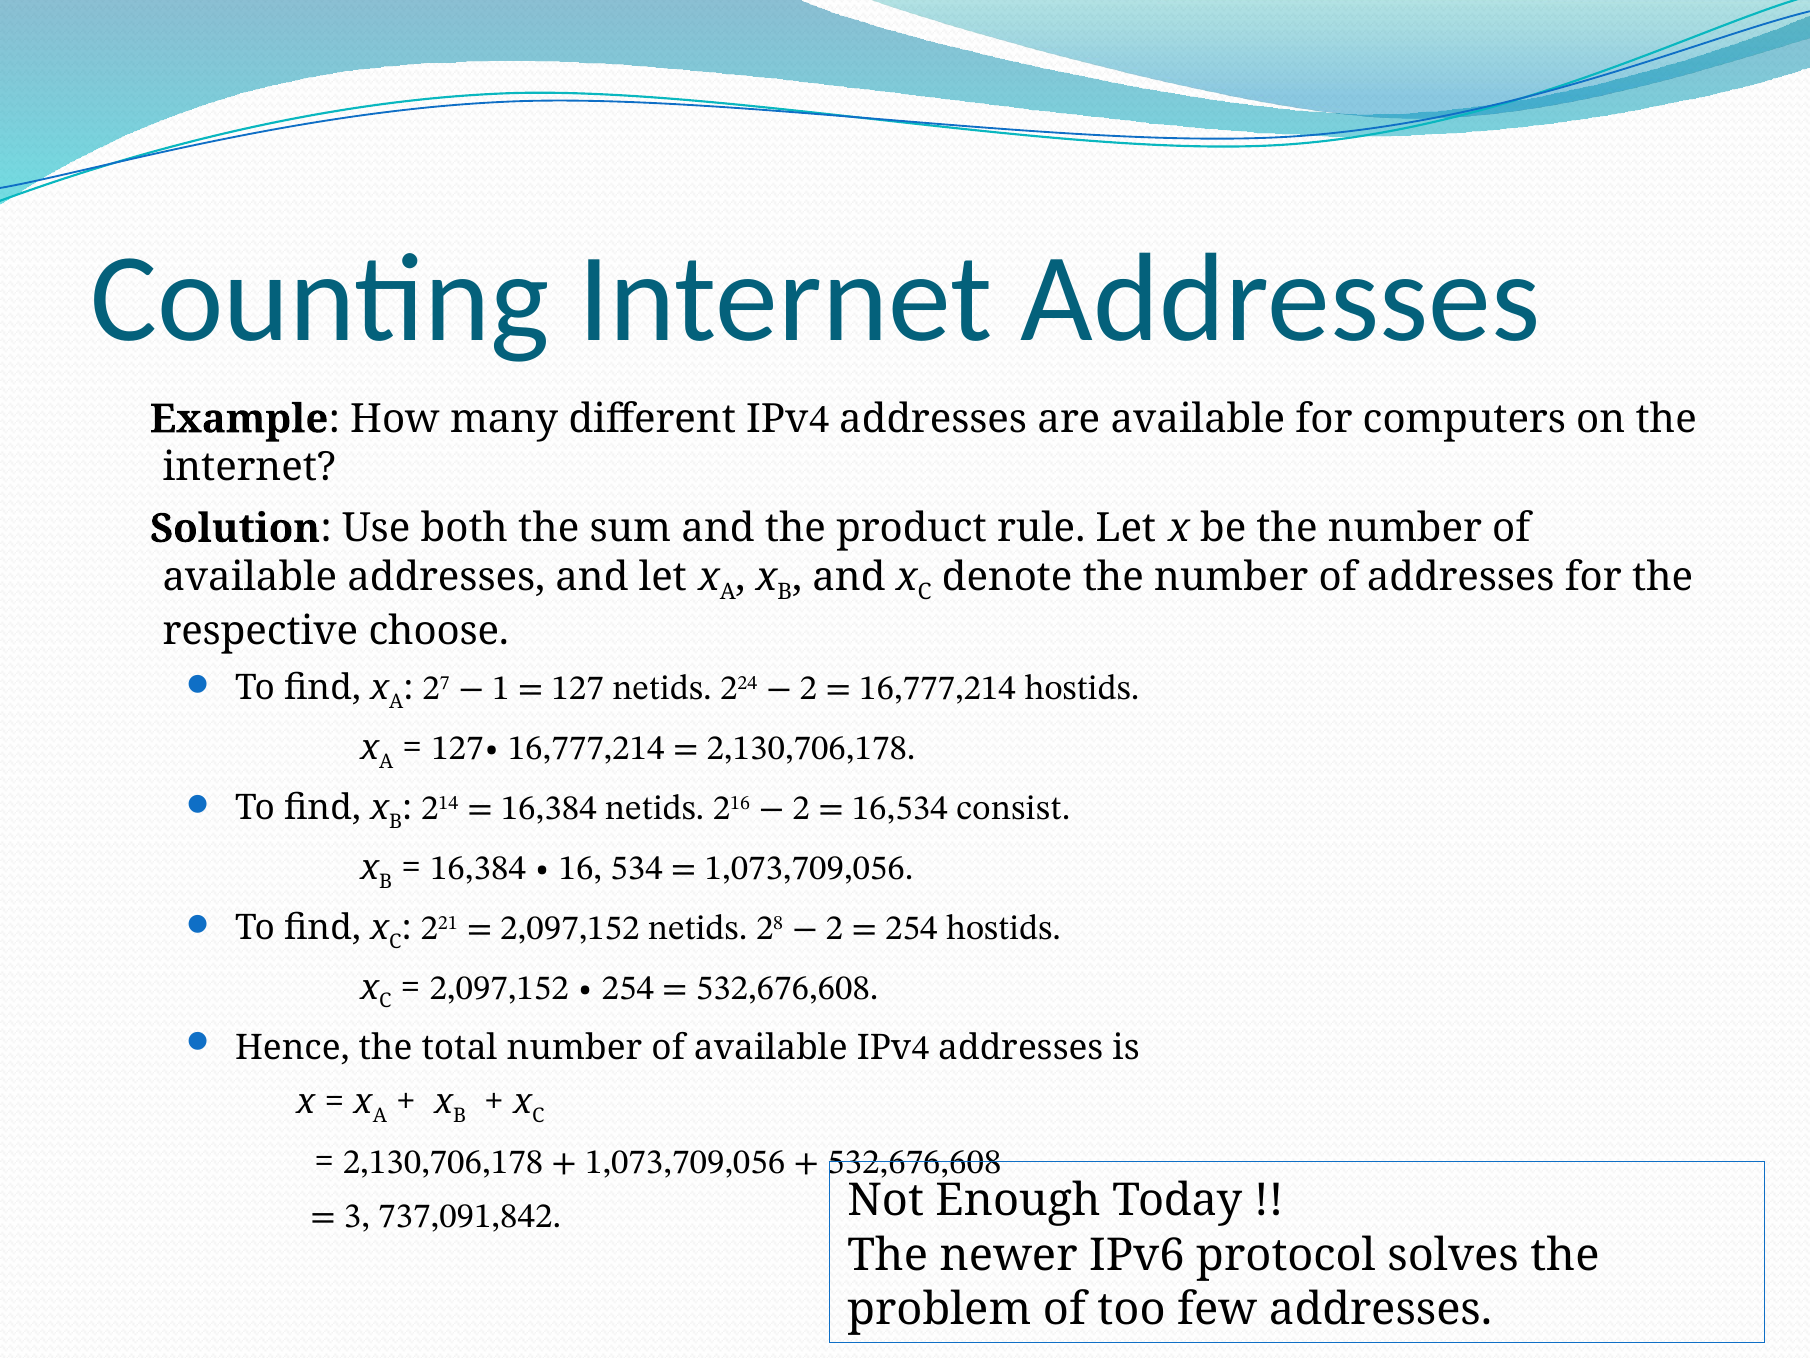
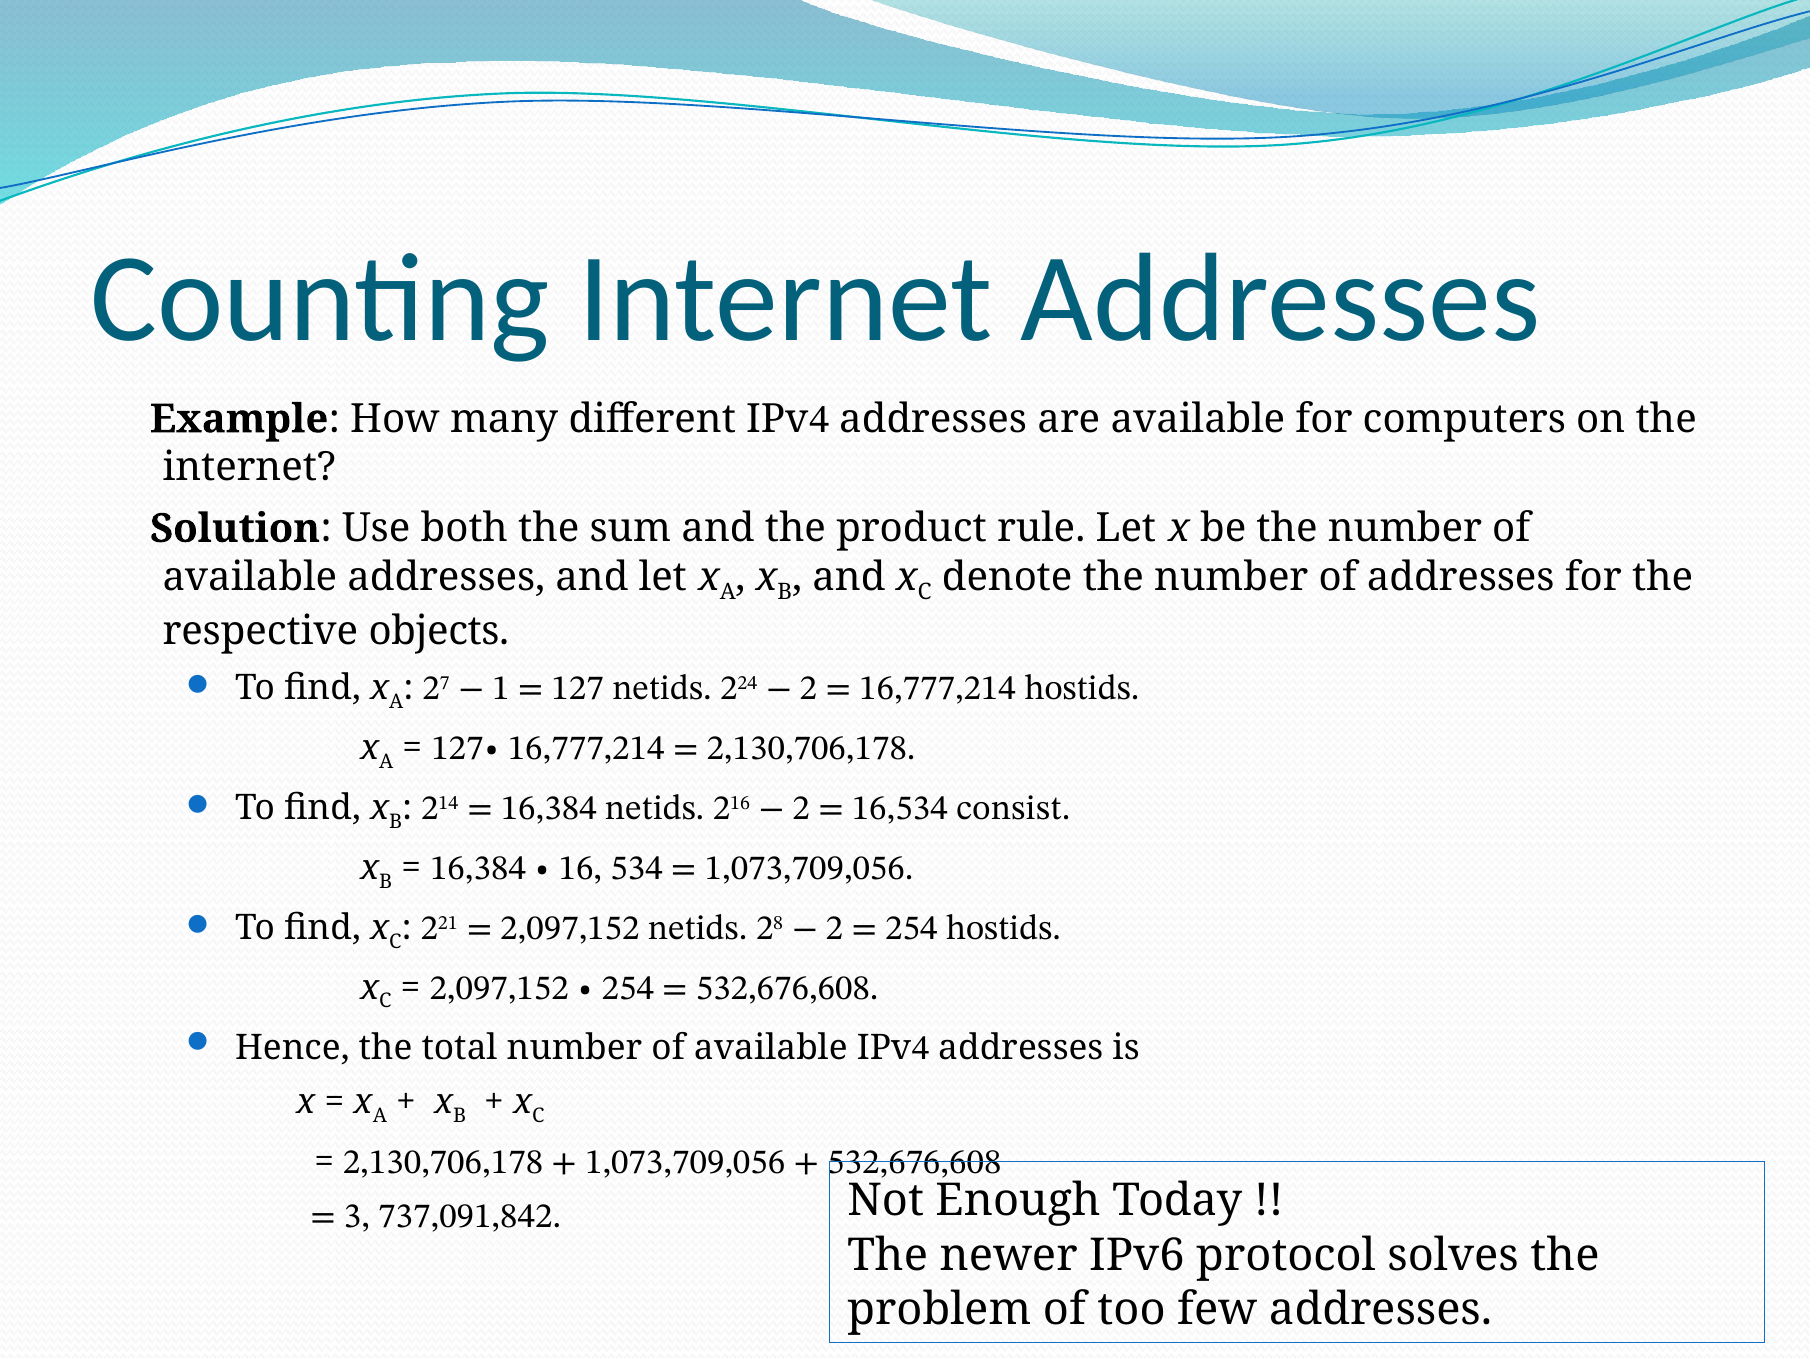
choose: choose -> objects
